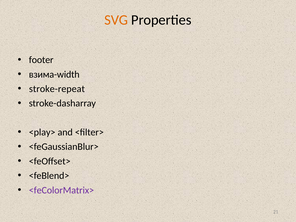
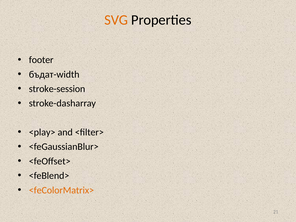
взима-width: взима-width -> бъдат-width
stroke-repeat: stroke-repeat -> stroke-session
<feColorMatrix> colour: purple -> orange
